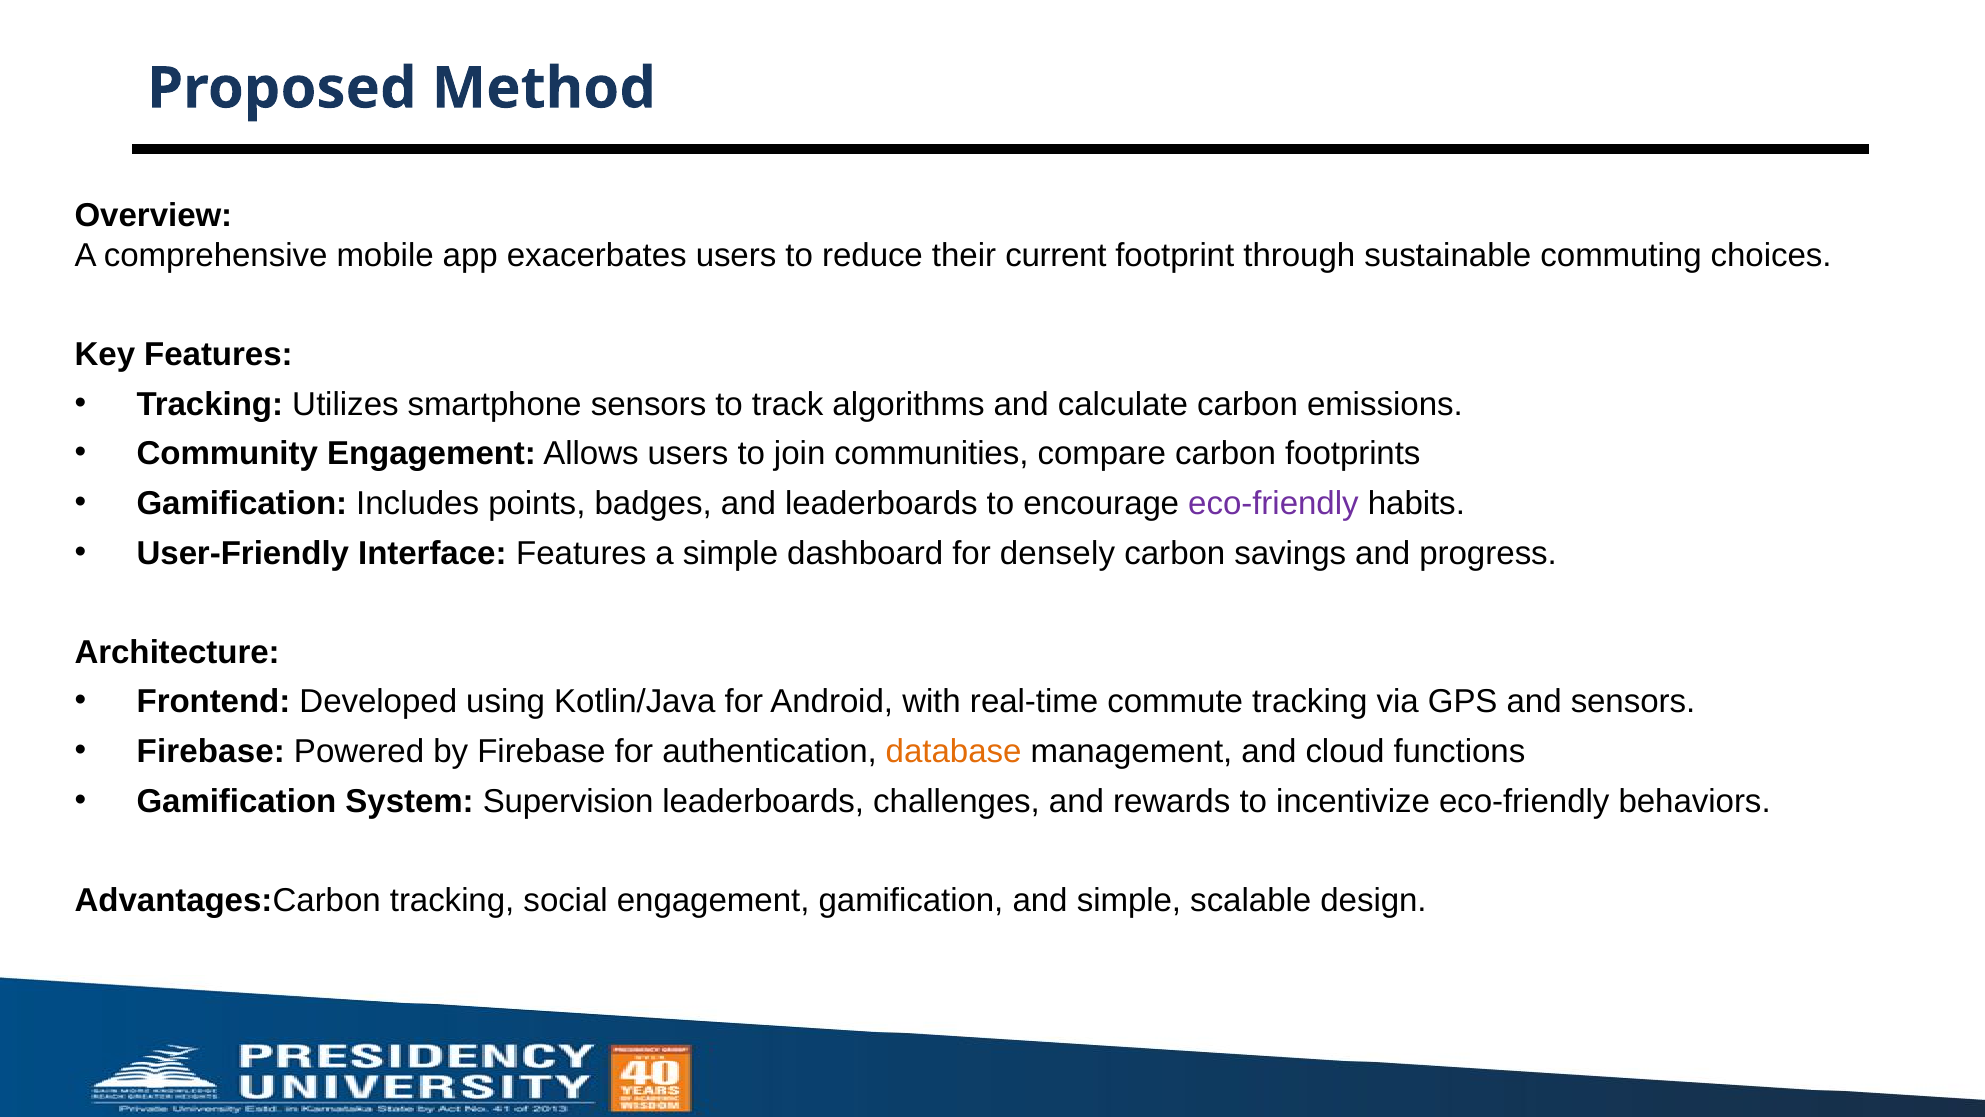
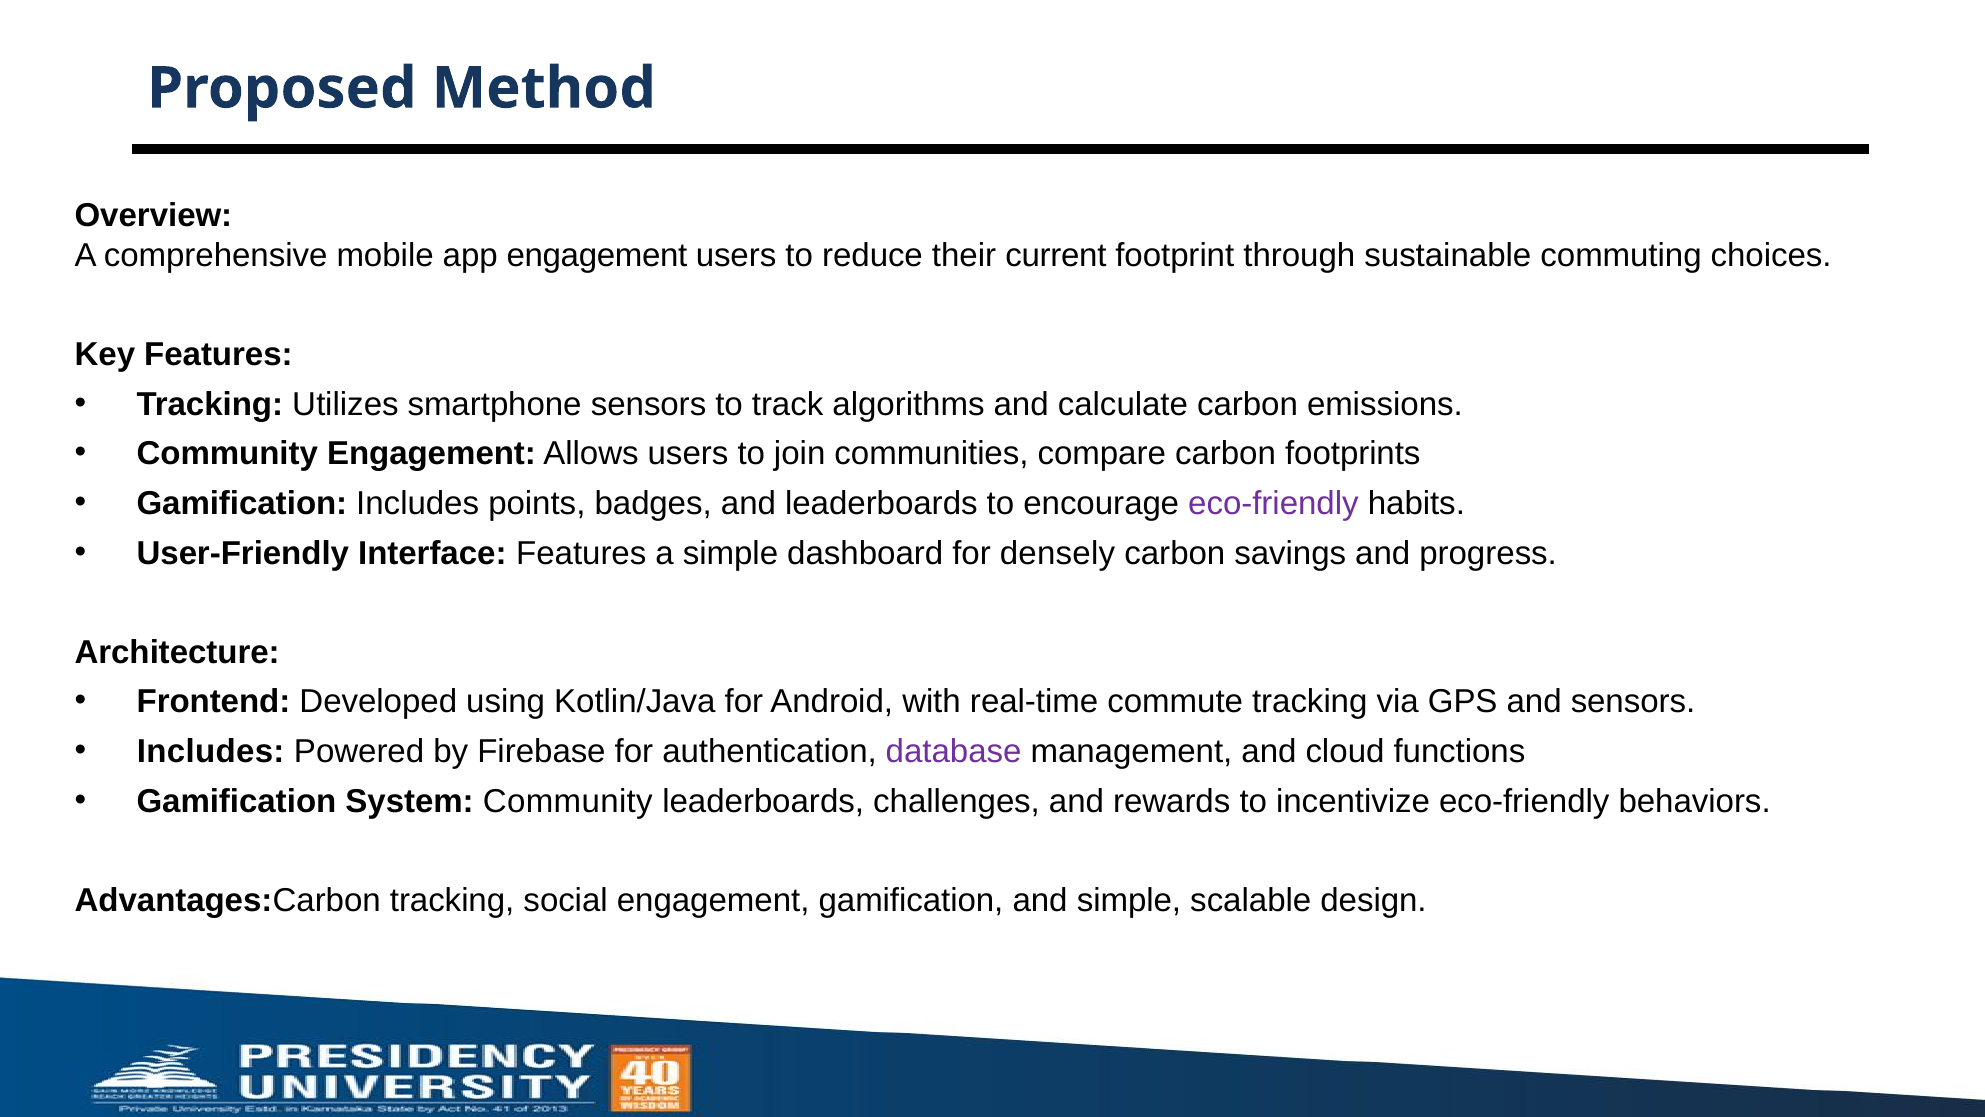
app exacerbates: exacerbates -> engagement
Firebase at (211, 751): Firebase -> Includes
database colour: orange -> purple
System Supervision: Supervision -> Community
